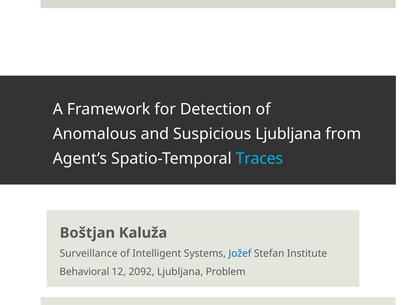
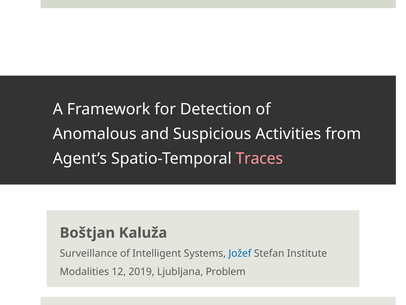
Suspicious Ljubljana: Ljubljana -> Activities
Traces colour: light blue -> pink
Behavioral: Behavioral -> Modalities
2092: 2092 -> 2019
